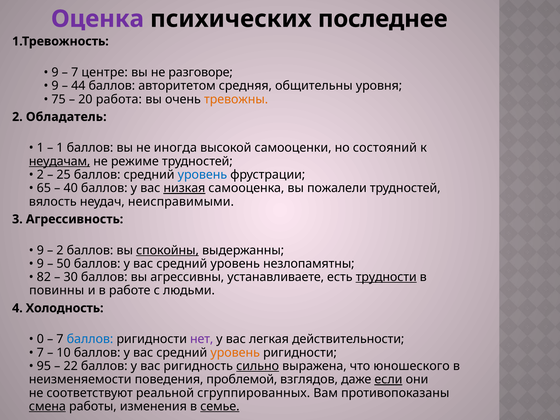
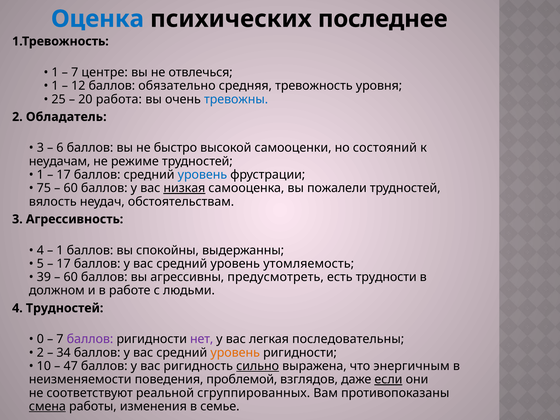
Оценка colour: purple -> blue
9 at (55, 72): 9 -> 1
разговоре: разговоре -> отвлечься
9 at (55, 86): 9 -> 1
44: 44 -> 12
авторитетом: авторитетом -> обязательно
общительны: общительны -> тревожность
75: 75 -> 25
тревожны colour: orange -> blue
1 at (40, 148): 1 -> 3
1 at (60, 148): 1 -> 6
иногда: иногда -> быстро
неудачам underline: present -> none
2 at (40, 175): 2 -> 1
25 at (64, 175): 25 -> 17
65: 65 -> 75
40 at (71, 188): 40 -> 60
неисправимыми: неисправимыми -> обстоятельствам
9 at (40, 250): 9 -> 4
2 at (60, 250): 2 -> 1
спокойны underline: present -> none
9 at (40, 264): 9 -> 5
50 at (64, 264): 50 -> 17
незлопамятны: незлопамятны -> утомляемость
82: 82 -> 39
30 at (71, 277): 30 -> 60
устанавливаете: устанавливаете -> предусмотреть
трудности underline: present -> none
повинны: повинны -> должном
4 Холодность: Холодность -> Трудностей
баллов at (90, 339) colour: blue -> purple
действительности: действительности -> последовательны
7 at (40, 353): 7 -> 2
10: 10 -> 34
95: 95 -> 10
22: 22 -> 47
юношеского: юношеского -> энергичным
семье underline: present -> none
